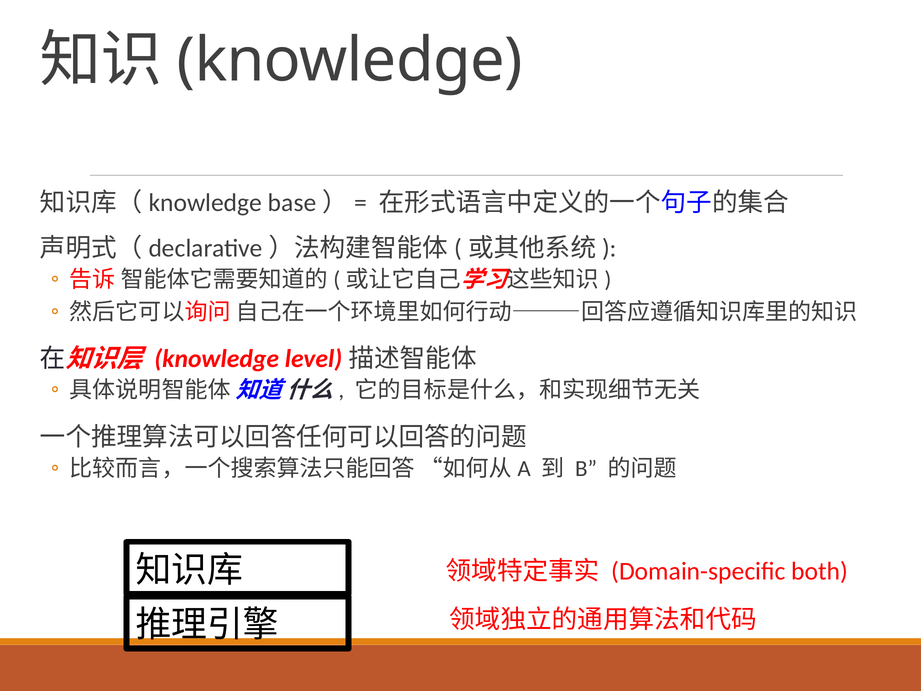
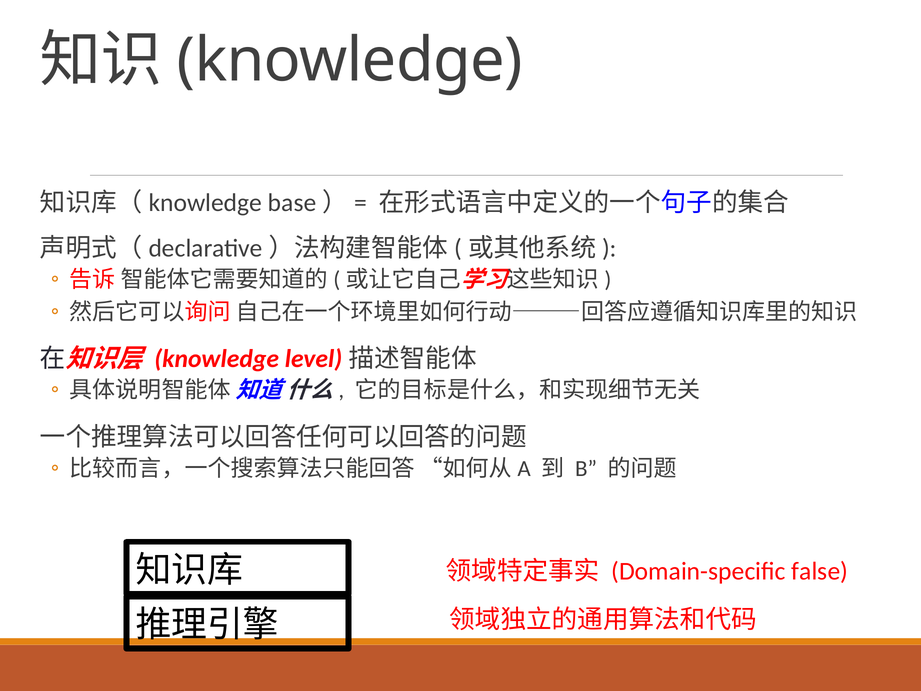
both: both -> false
